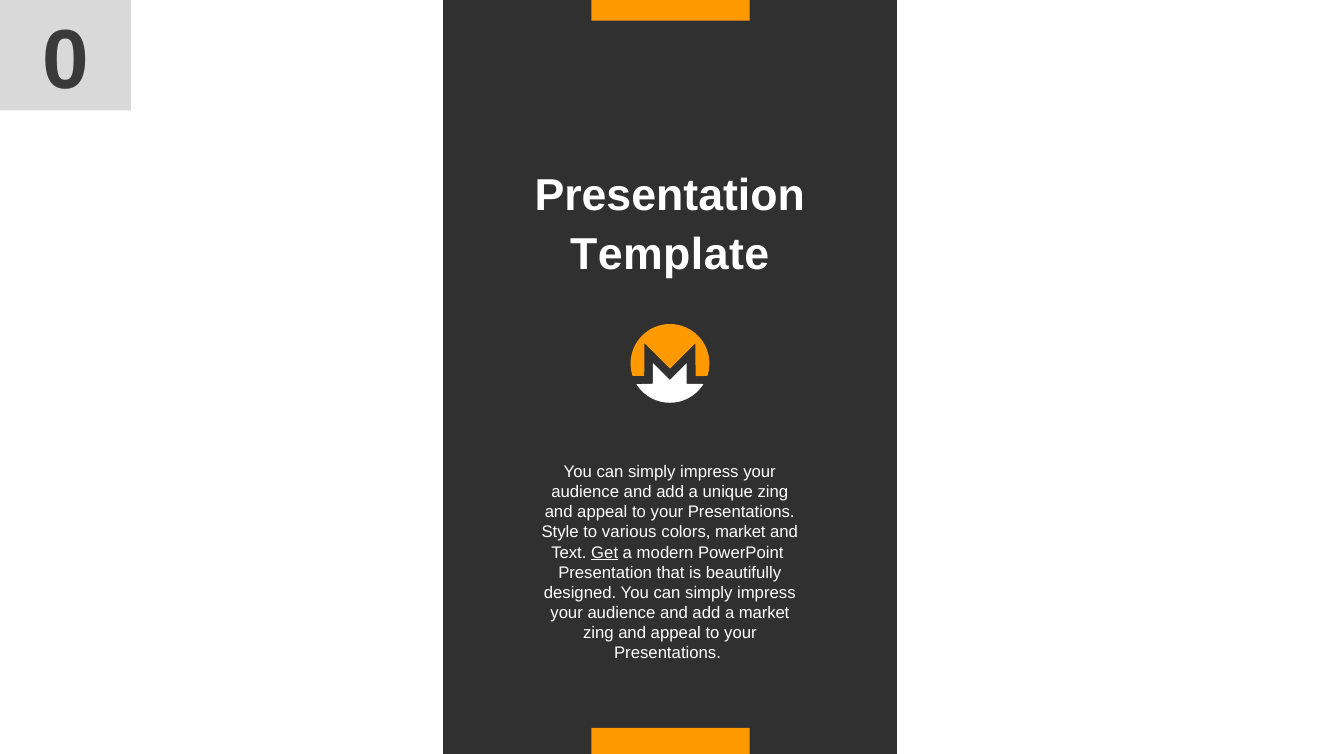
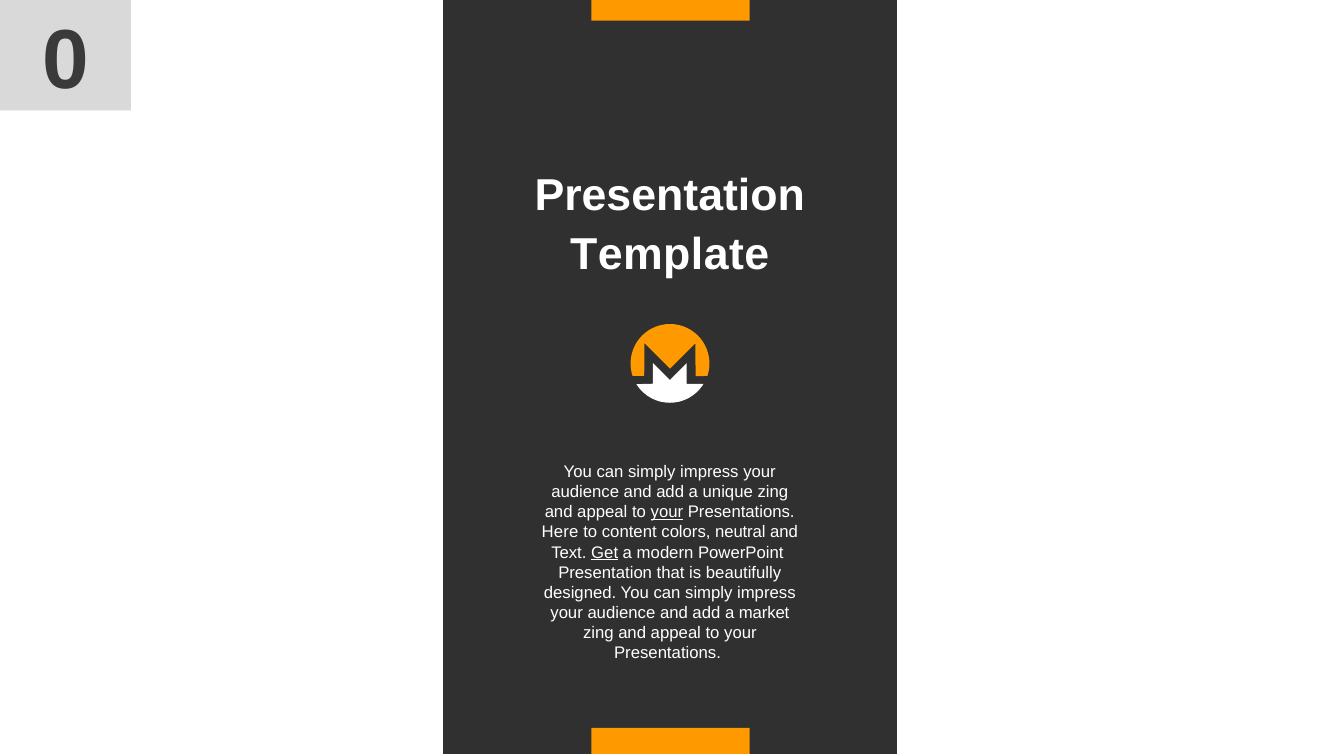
your at (667, 512) underline: none -> present
Style: Style -> Here
various: various -> content
colors market: market -> neutral
